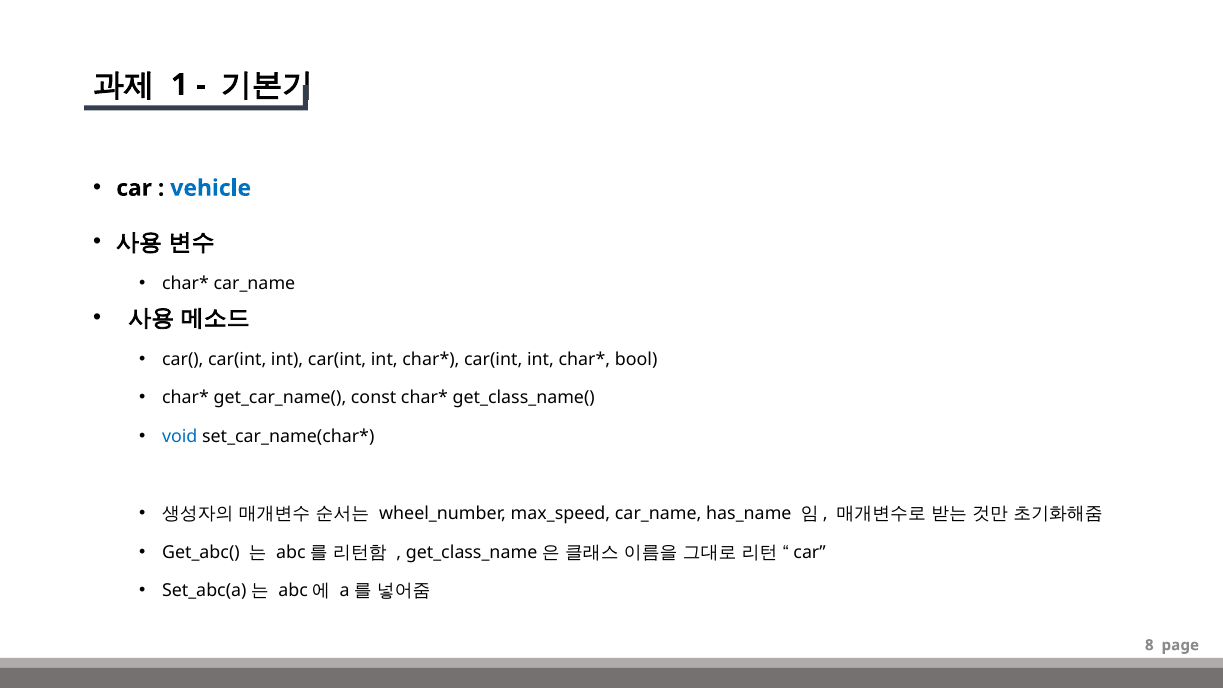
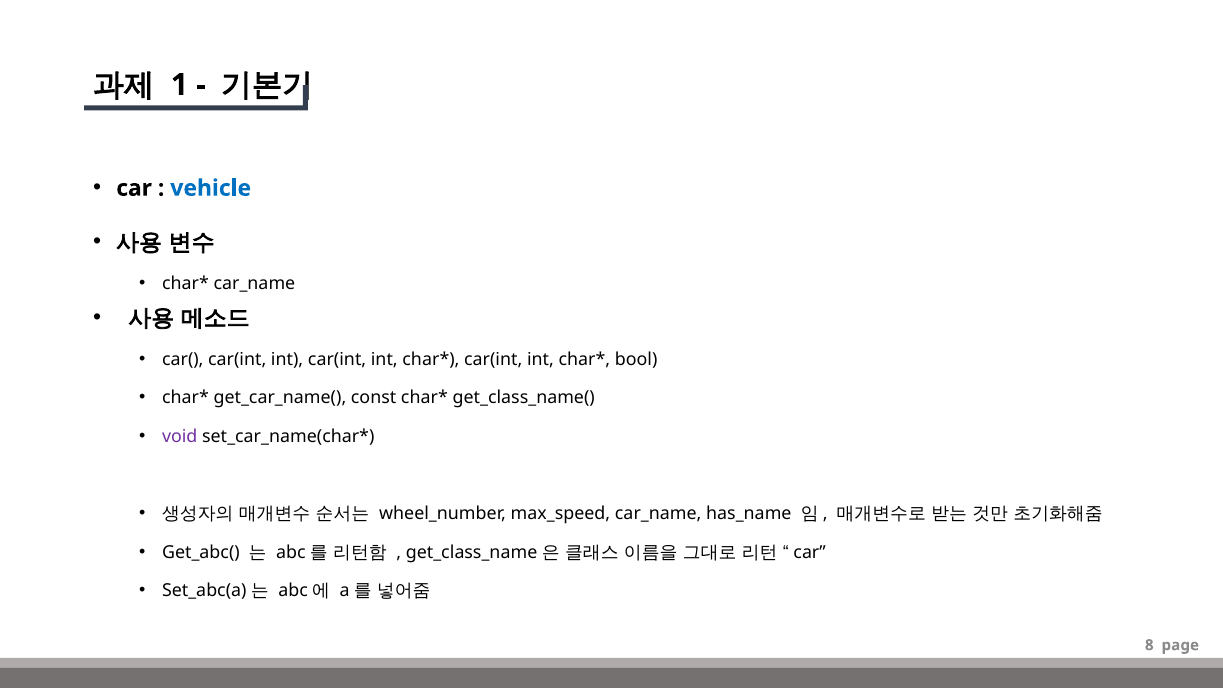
void colour: blue -> purple
